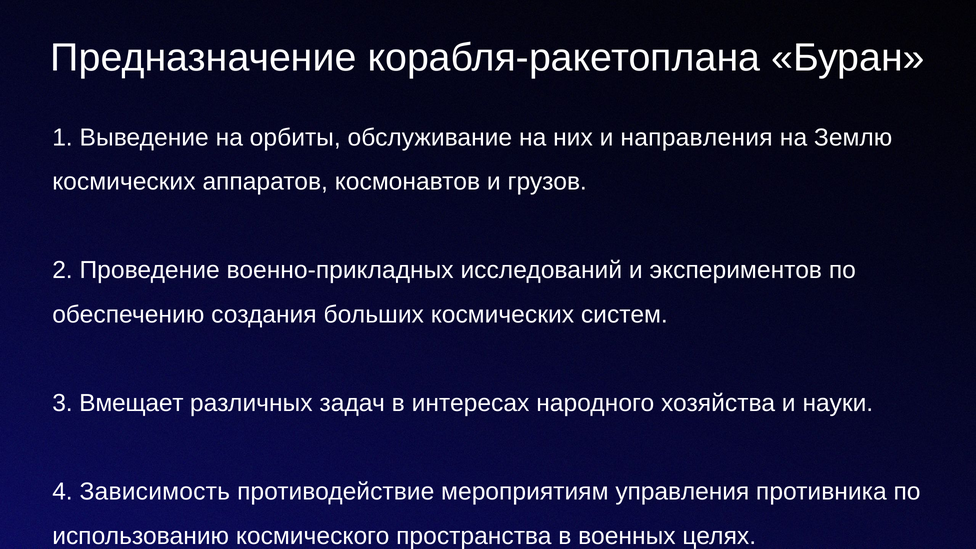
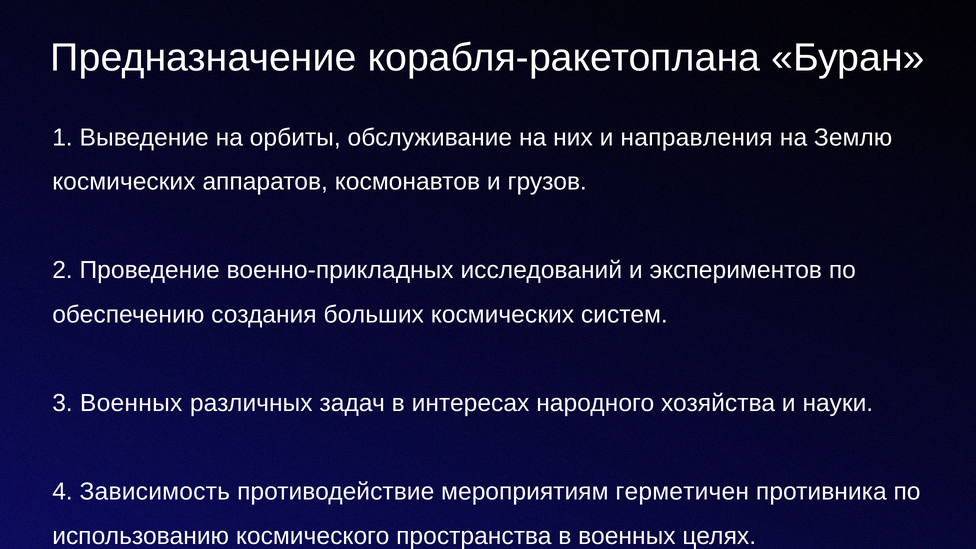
3 Вмещает: Вмещает -> Военных
управления: управления -> герметичен
